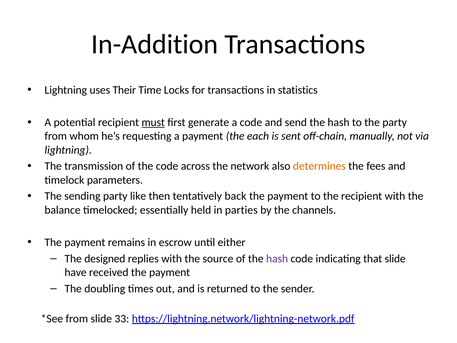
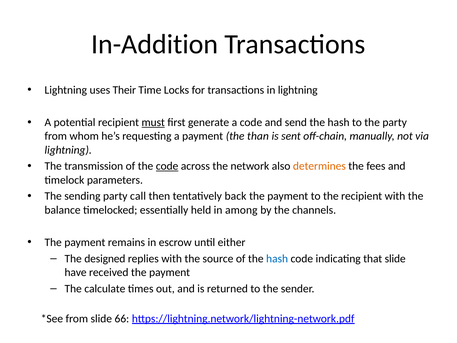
in statistics: statistics -> lightning
each: each -> than
code at (167, 166) underline: none -> present
like: like -> call
parties: parties -> among
hash at (277, 258) colour: purple -> blue
doubling: doubling -> calculate
33: 33 -> 66
